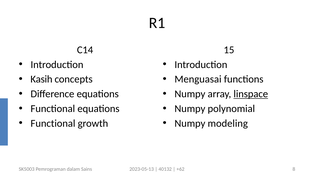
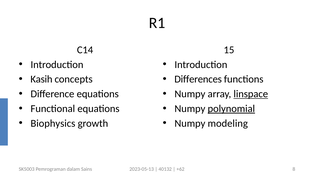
Menguasai: Menguasai -> Differences
polynomial underline: none -> present
Functional at (53, 123): Functional -> Biophysics
